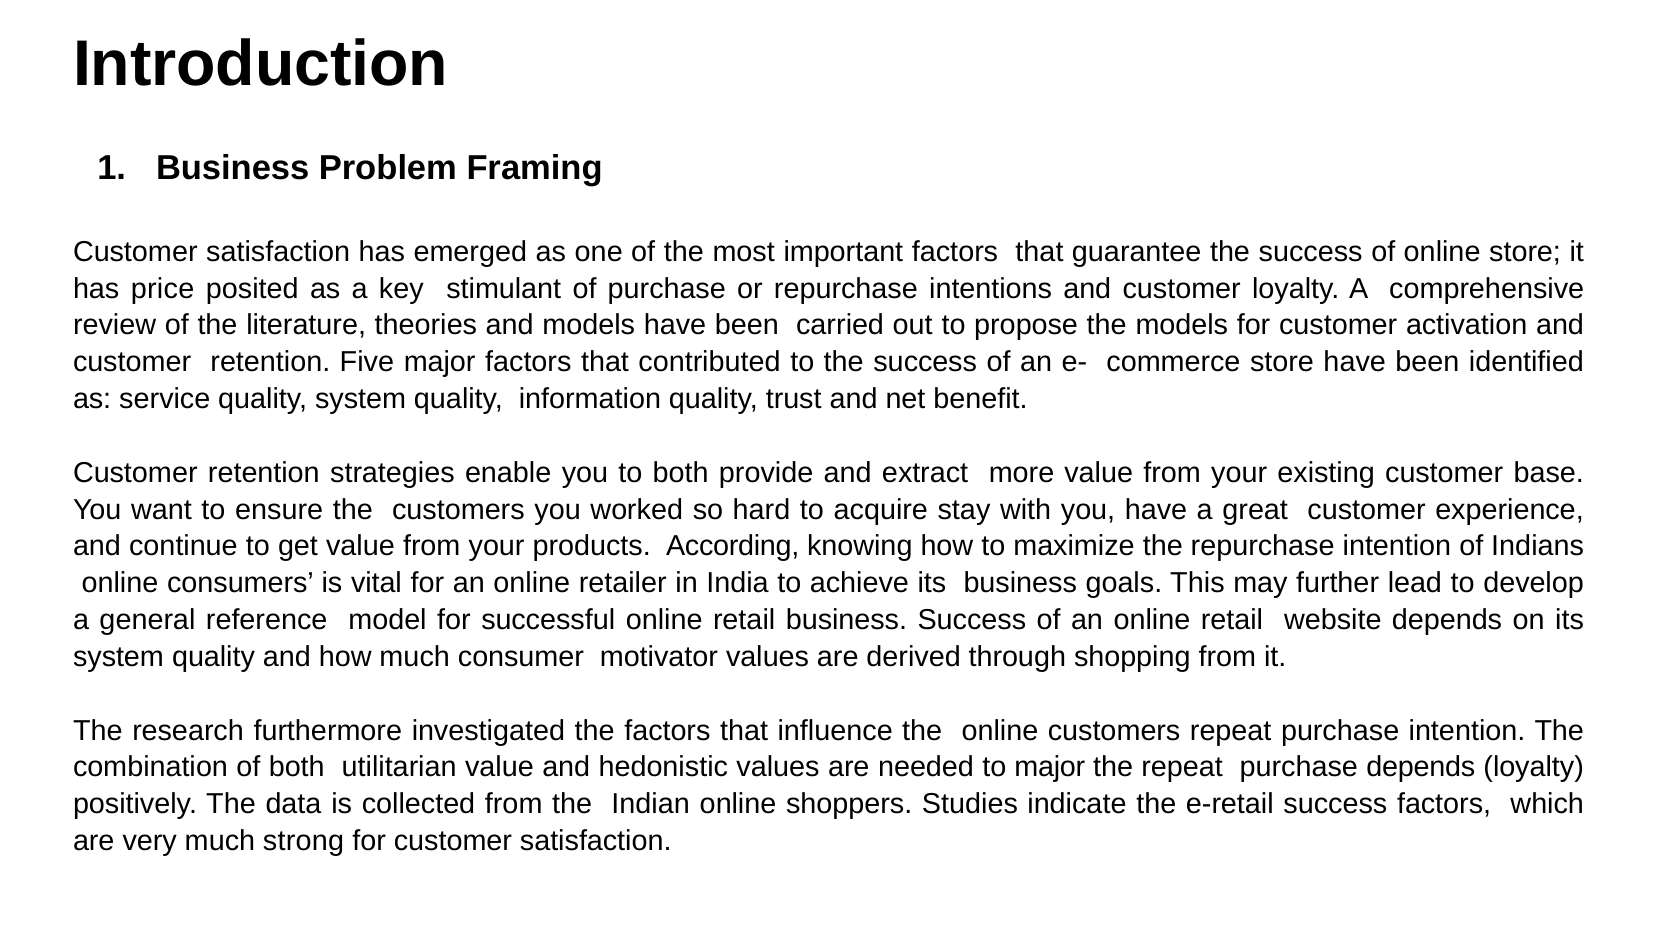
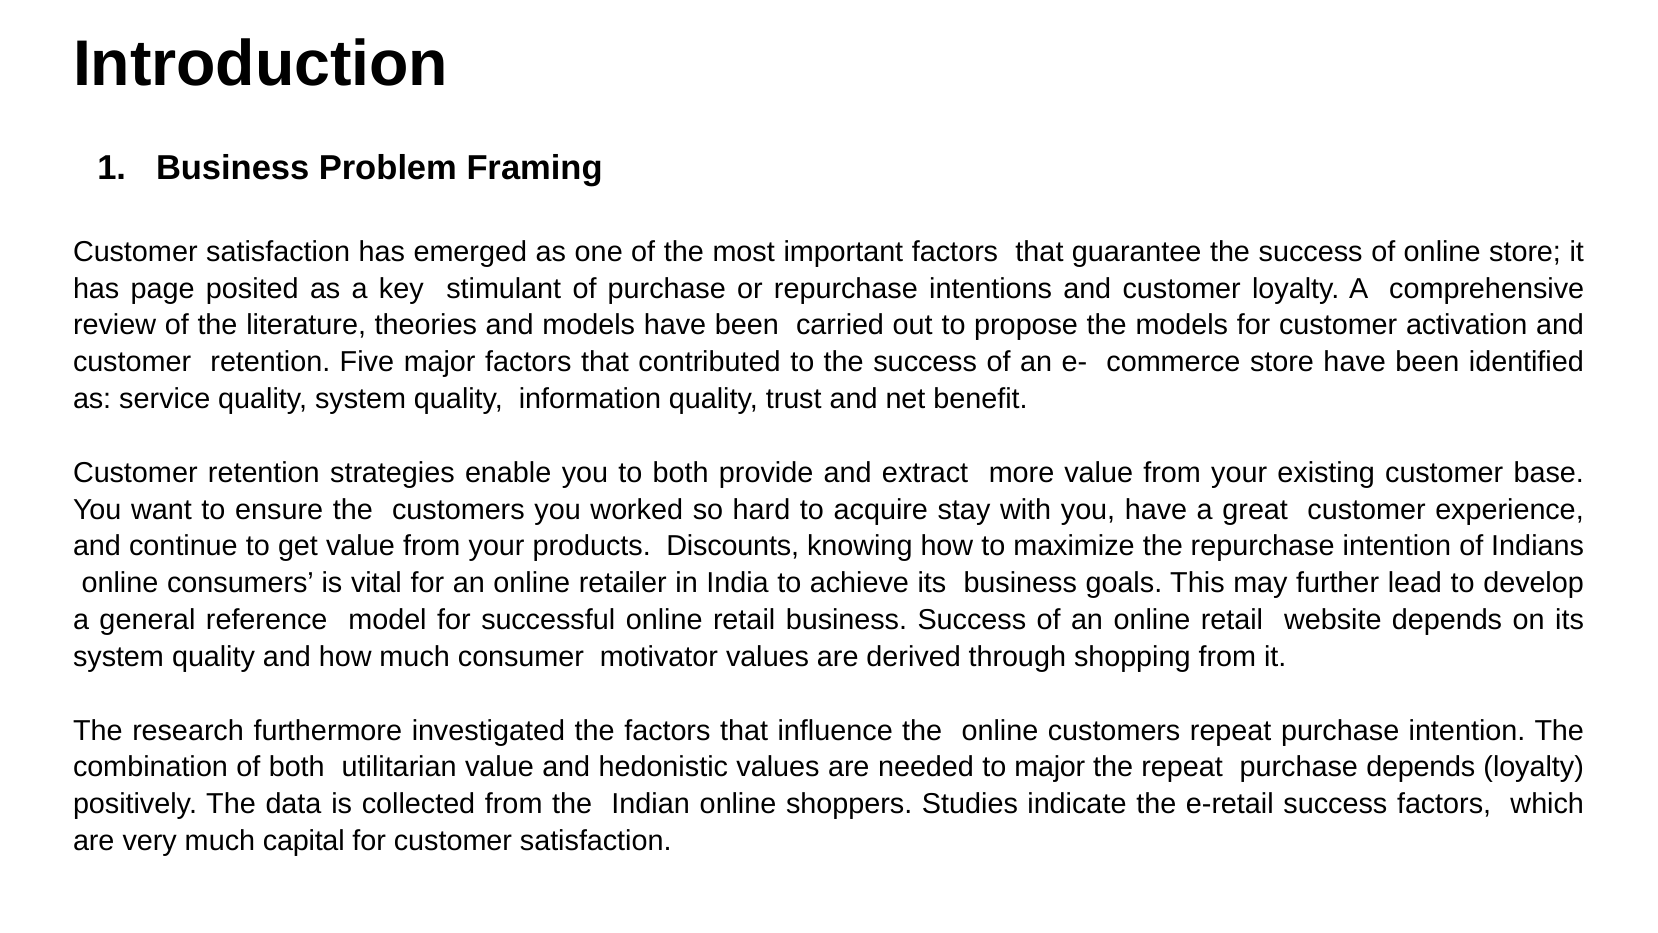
price: price -> page
According: According -> Discounts
strong: strong -> capital
